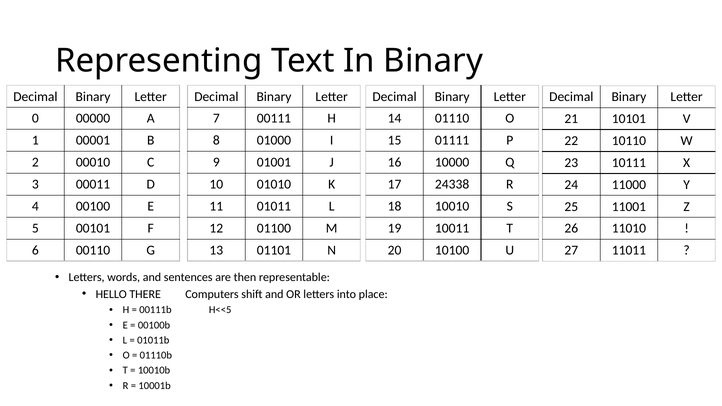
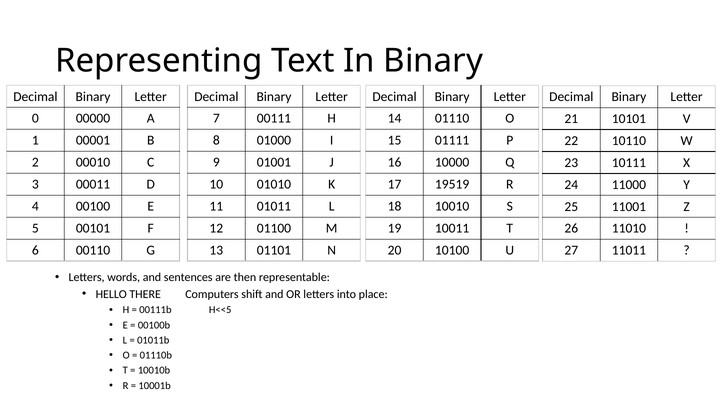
24338: 24338 -> 19519
